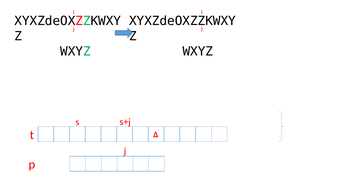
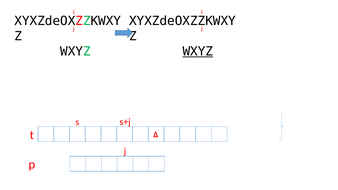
WXYZ at (198, 51) underline: none -> present
